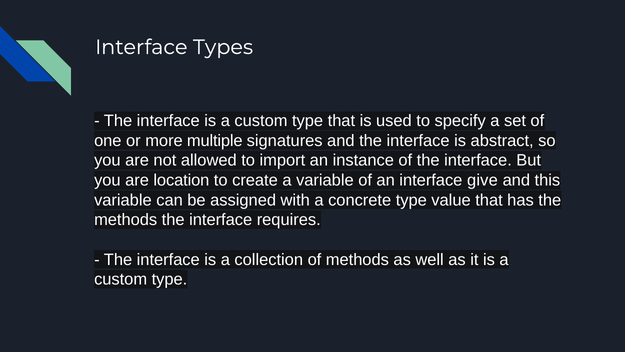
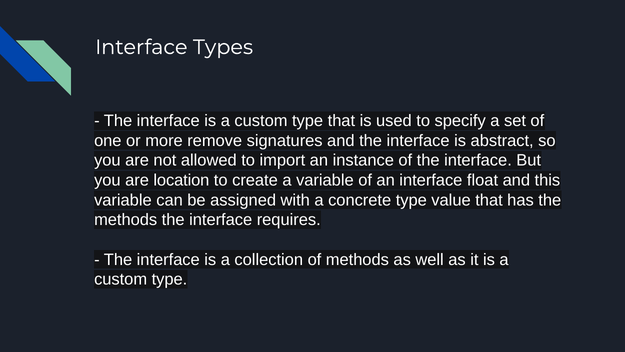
multiple: multiple -> remove
give: give -> float
